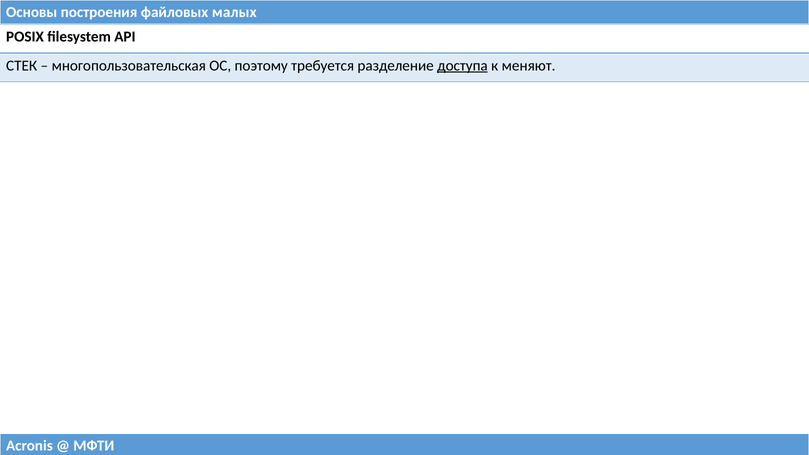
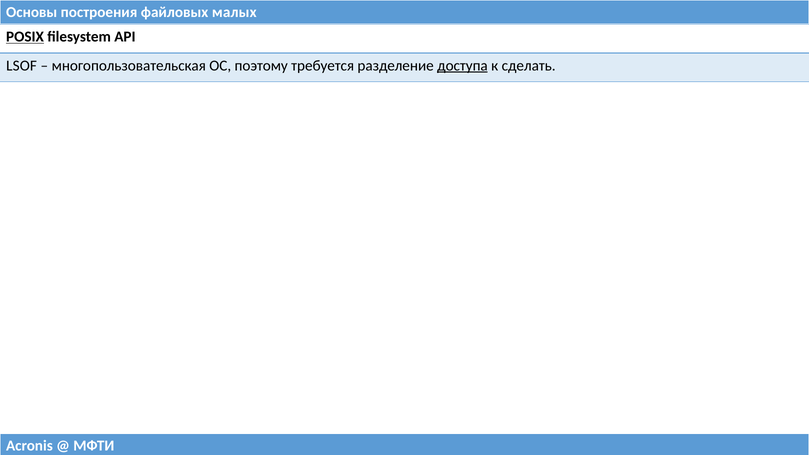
POSIX underline: none -> present
СТЕК: СТЕК -> LSOF
меняют: меняют -> сделать
